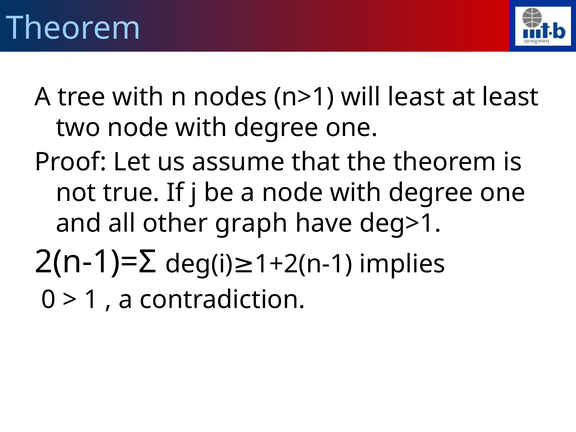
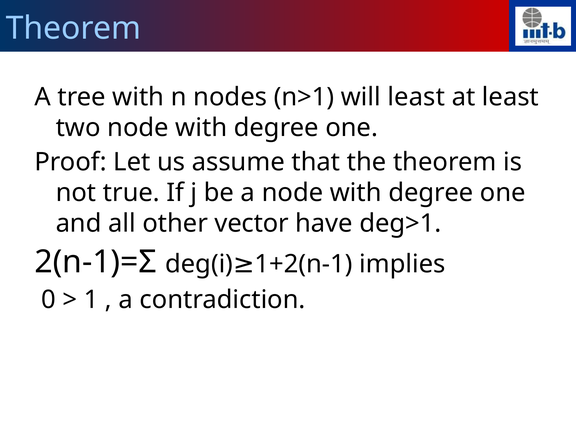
graph: graph -> vector
